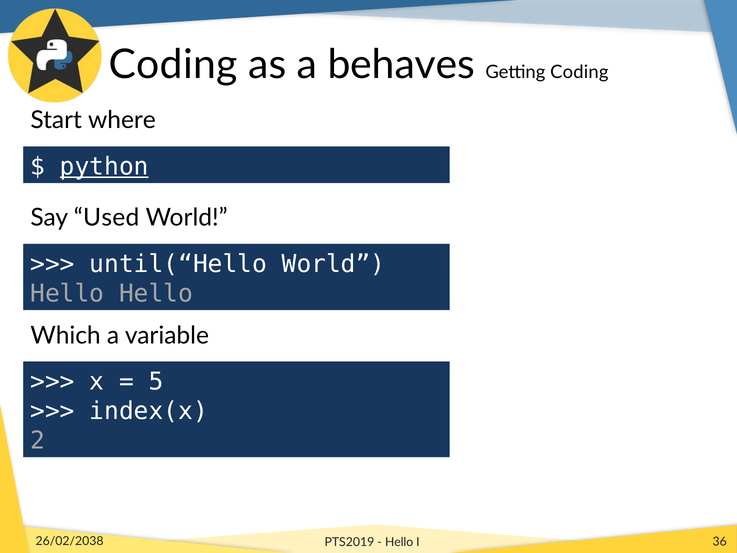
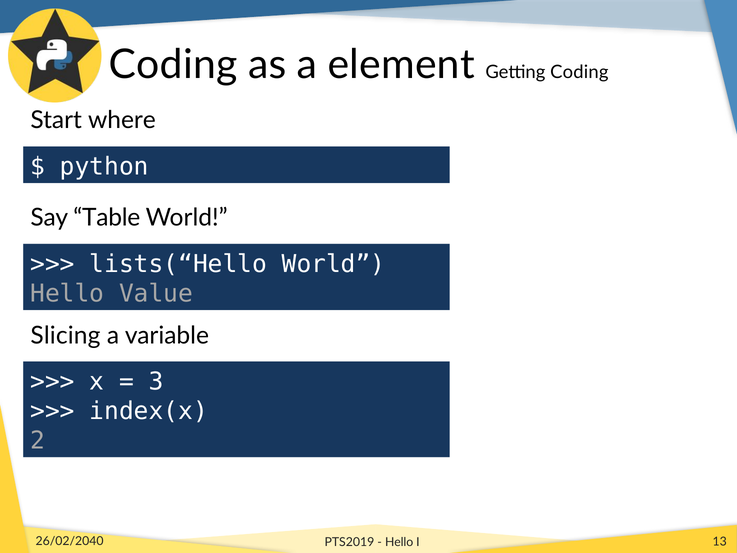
behaves: behaves -> element
python underline: present -> none
Used: Used -> Table
until(“Hello: until(“Hello -> lists(“Hello
Hello Hello: Hello -> Value
Which: Which -> Slicing
5: 5 -> 3
26/02/2038: 26/02/2038 -> 26/02/2040
36: 36 -> 13
